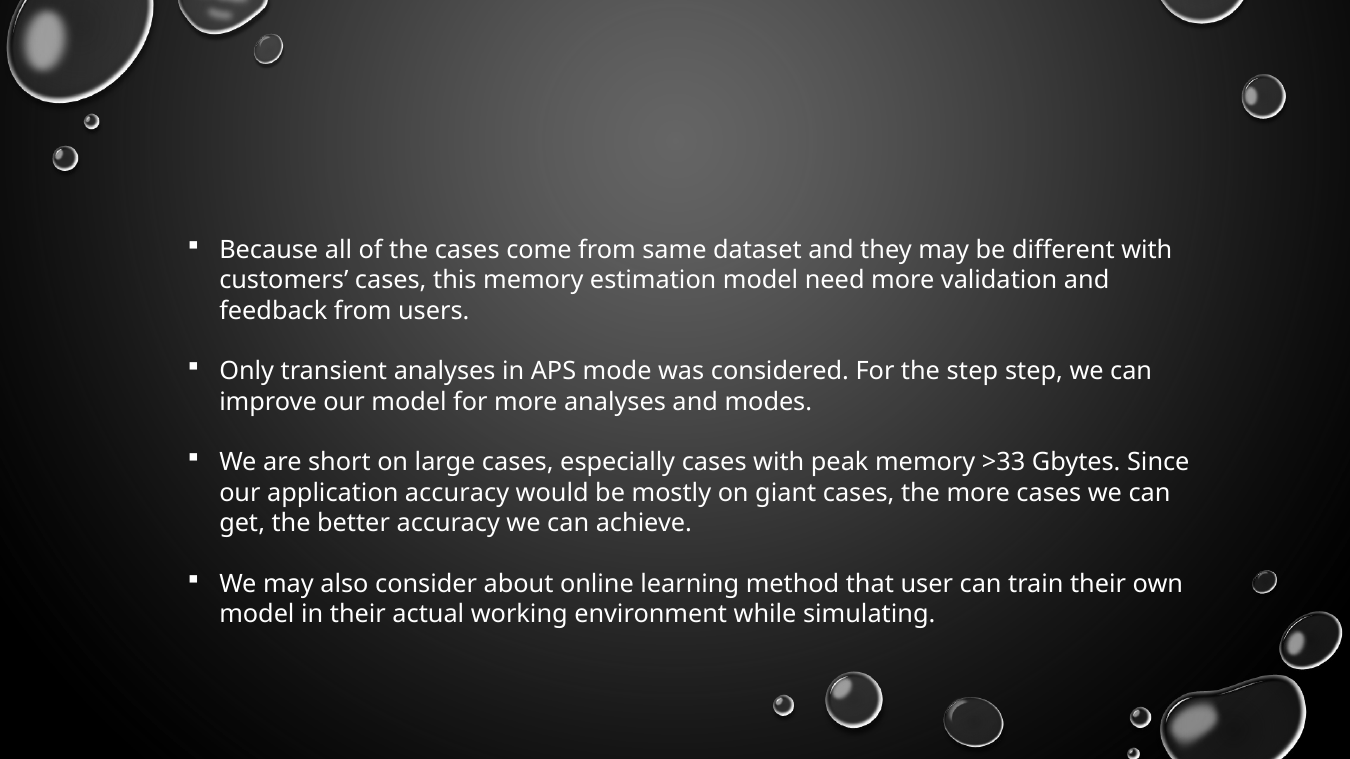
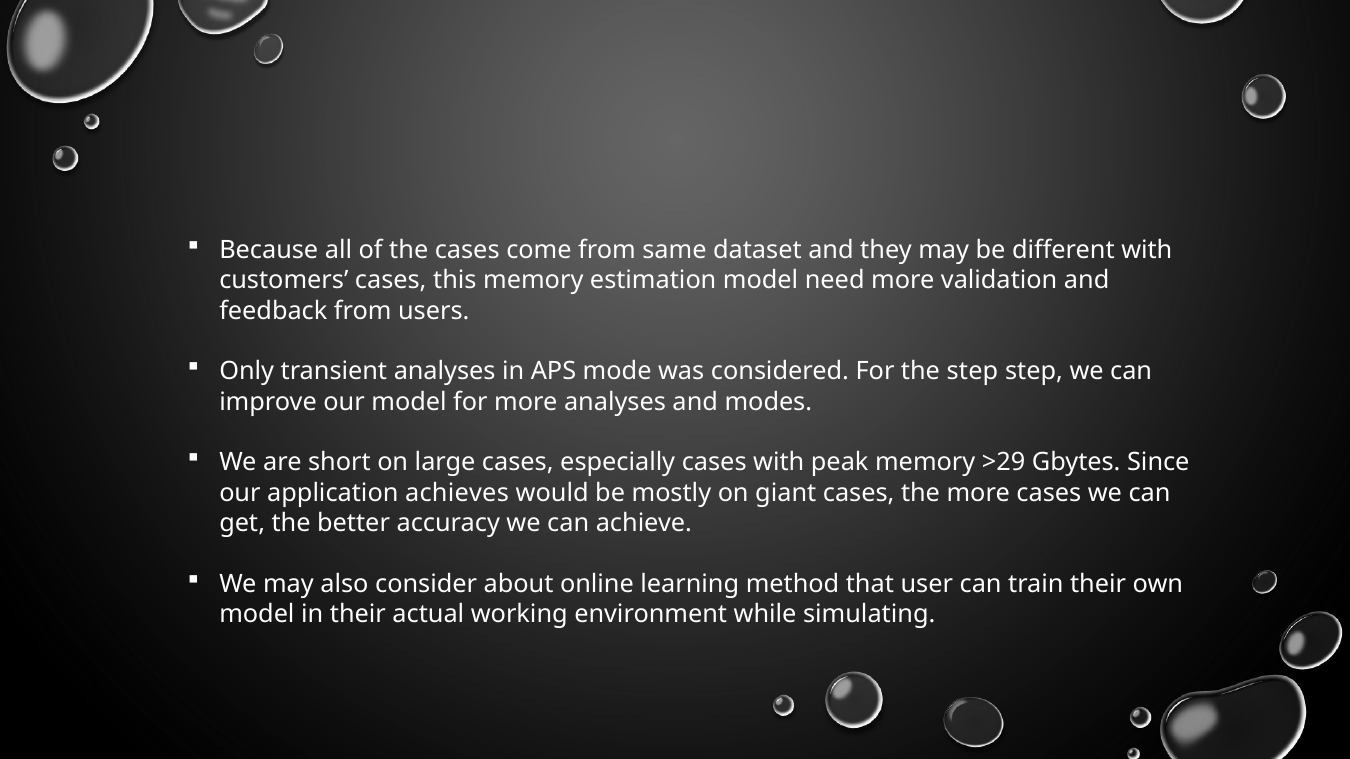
>33: >33 -> >29
application accuracy: accuracy -> achieves
